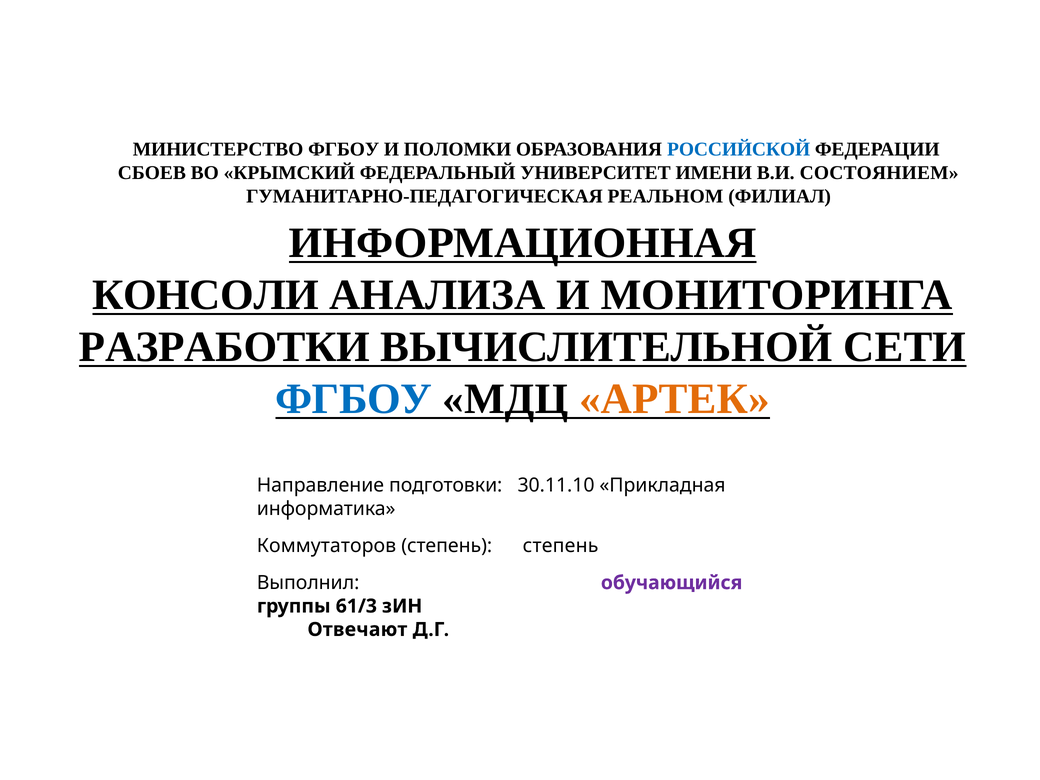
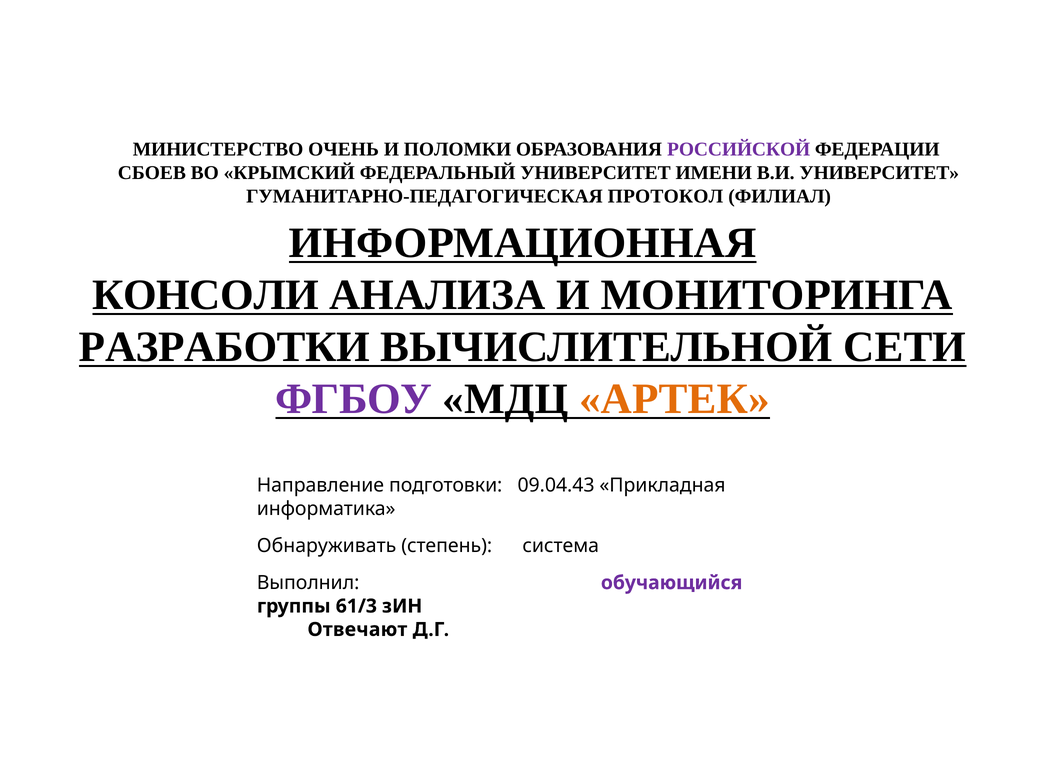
МИНИСТЕРСТВО ФГБОУ: ФГБОУ -> ОЧЕНЬ
РОССИЙСКОЙ colour: blue -> purple
В.И СОСТОЯНИЕМ: СОСТОЯНИЕМ -> УНИВЕРСИТЕТ
РЕАЛЬНОМ: РЕАЛЬНОМ -> ПРОТОКОЛ
ФГБОУ at (354, 399) colour: blue -> purple
30.11.10: 30.11.10 -> 09.04.43
Коммутаторов: Коммутаторов -> Обнаруживать
степень степень: степень -> система
